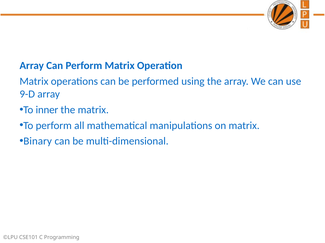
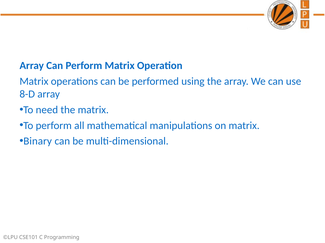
9-D: 9-D -> 8-D
inner: inner -> need
